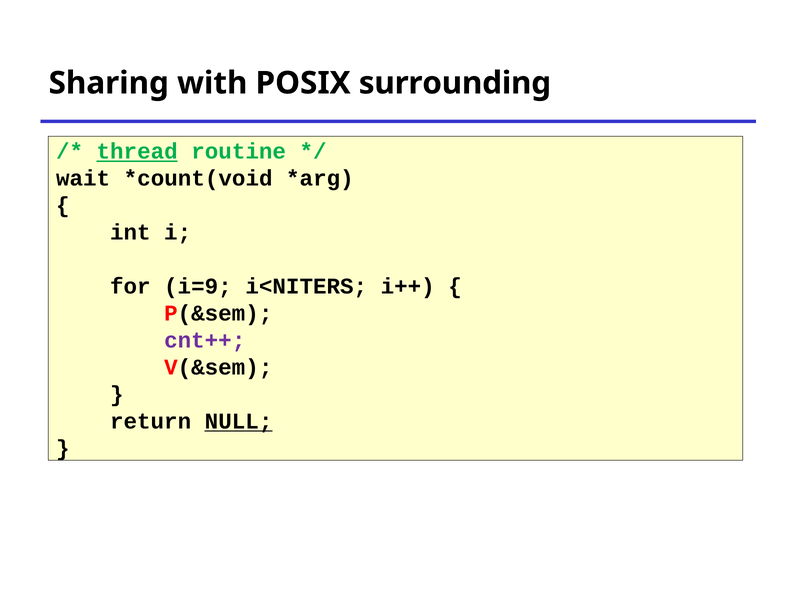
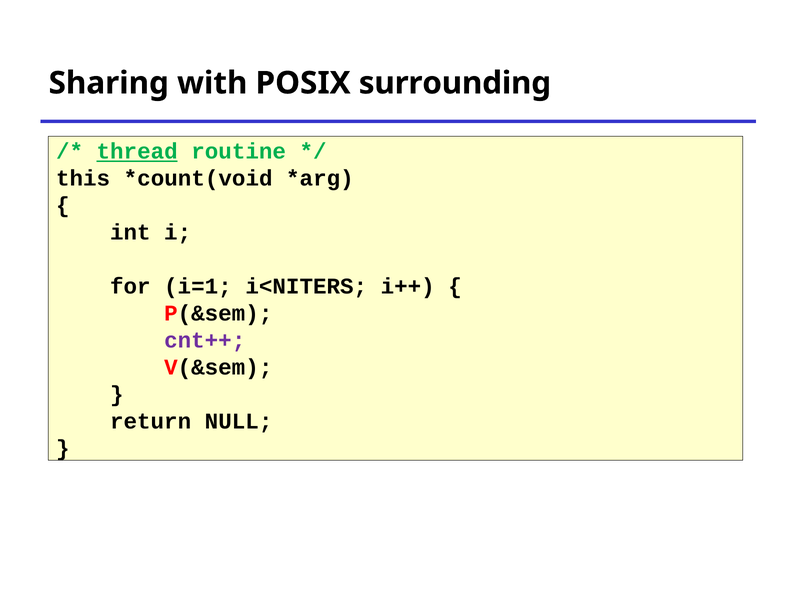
wait: wait -> this
i=9: i=9 -> i=1
NULL underline: present -> none
